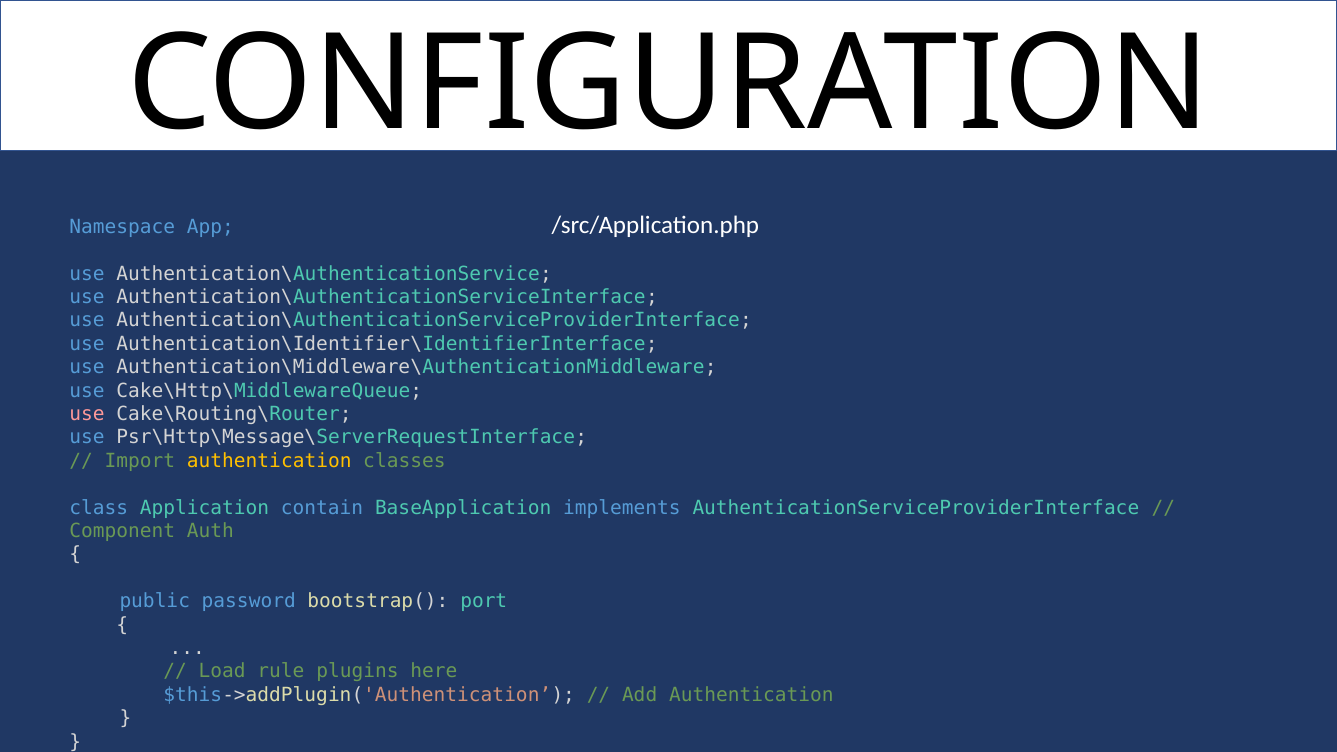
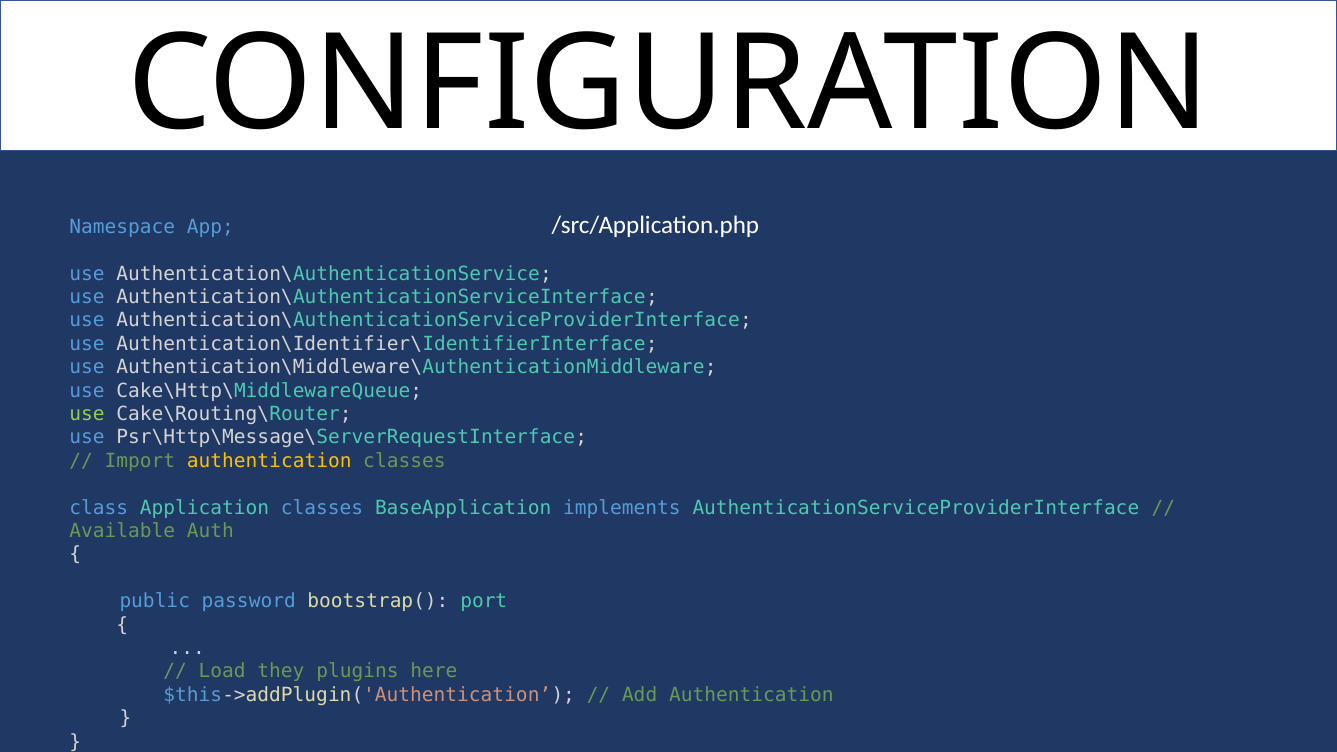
use at (87, 414) colour: pink -> light green
Application contain: contain -> classes
Component: Component -> Available
rule: rule -> they
